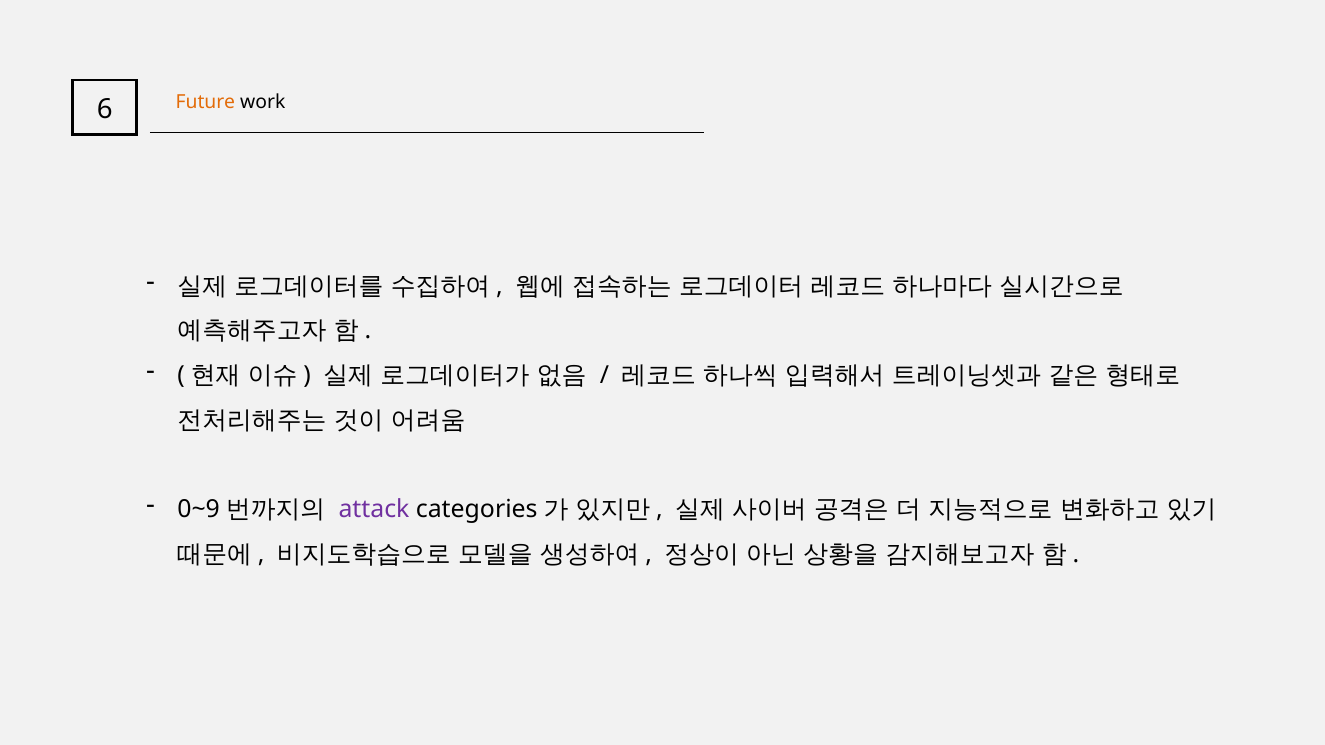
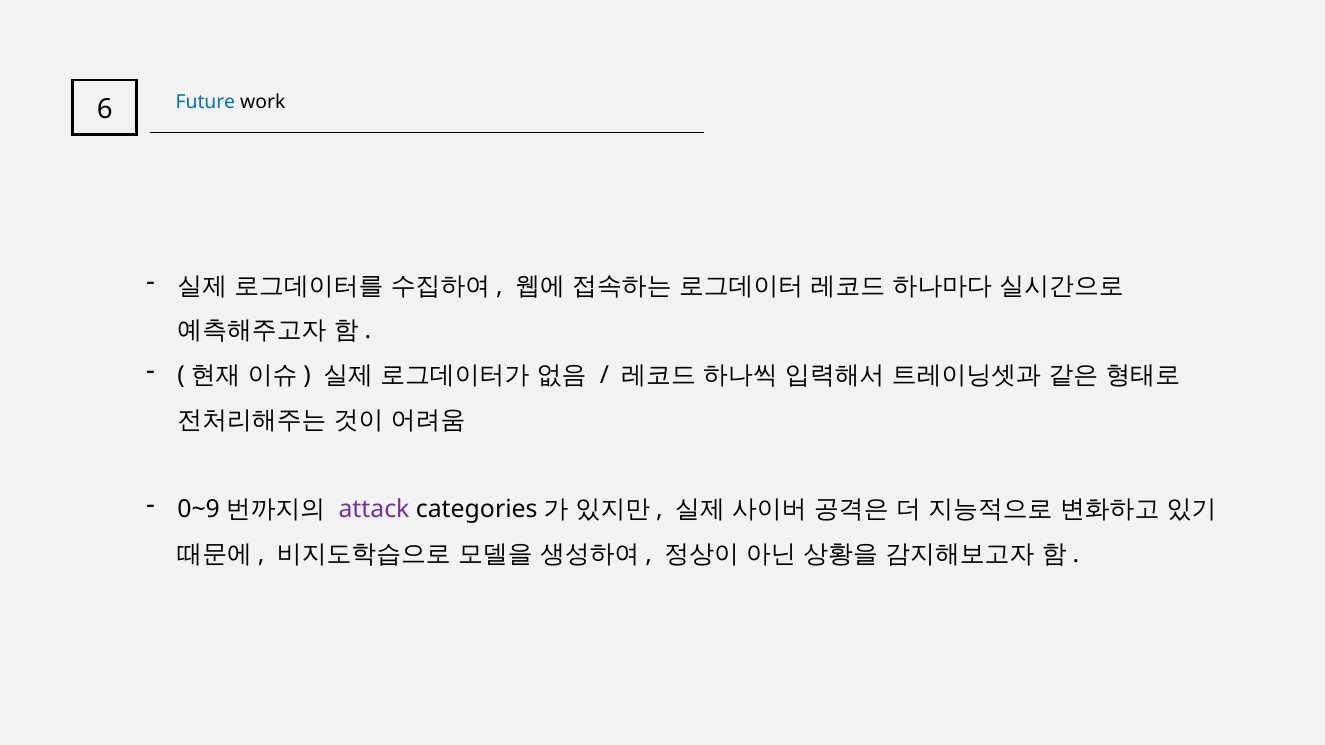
Future colour: orange -> blue
